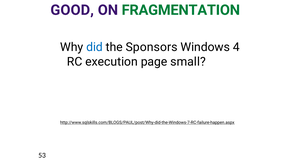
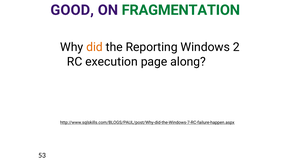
did colour: blue -> orange
Sponsors: Sponsors -> Reporting
4: 4 -> 2
small: small -> along
